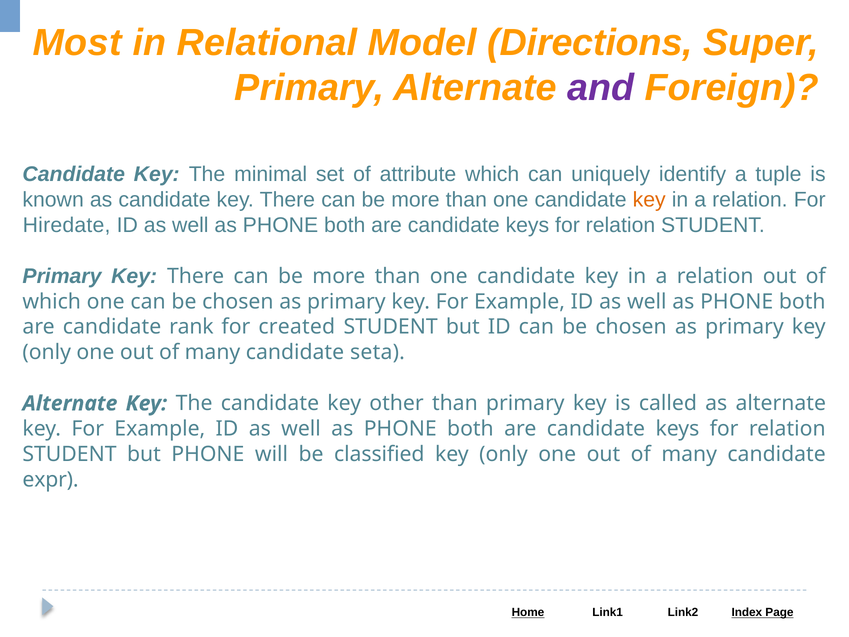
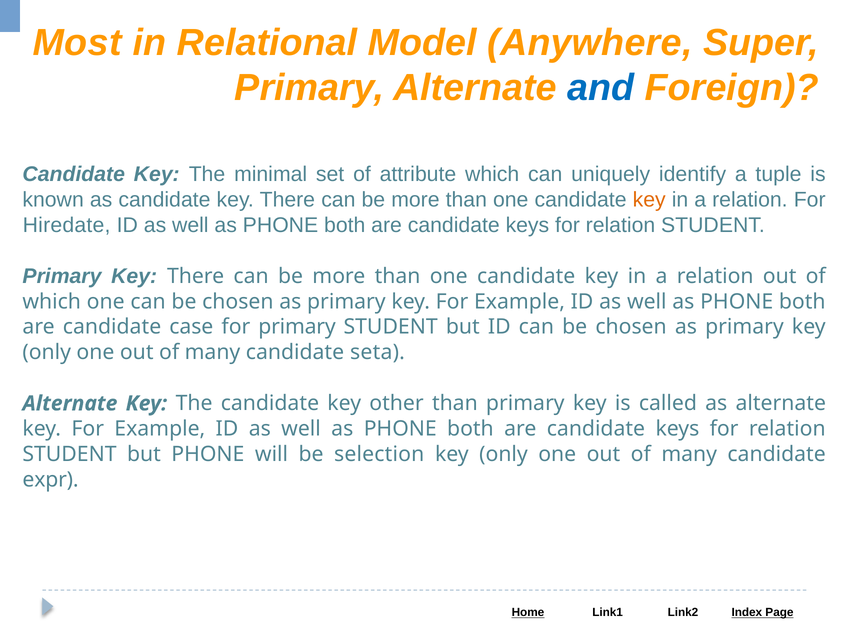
Directions: Directions -> Anywhere
and colour: purple -> blue
rank: rank -> case
for created: created -> primary
classified: classified -> selection
